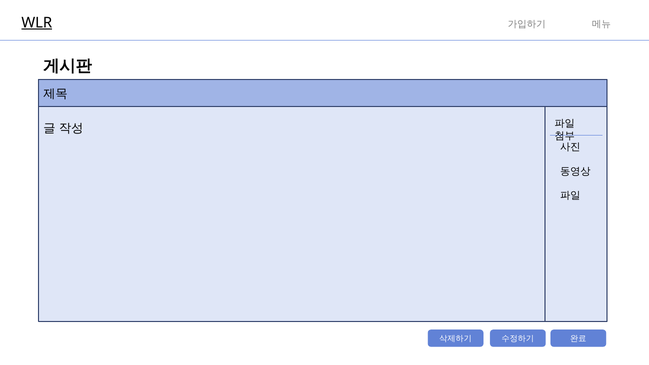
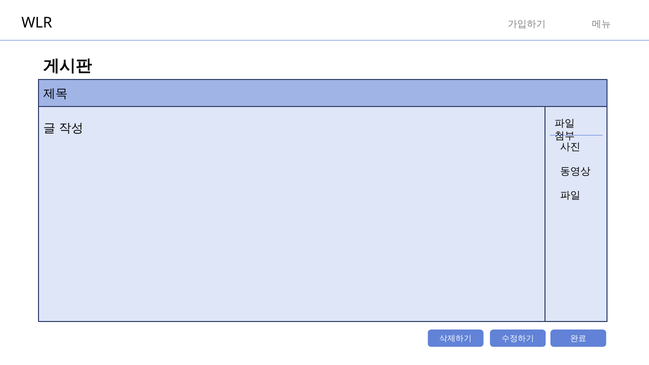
WLR underline: present -> none
